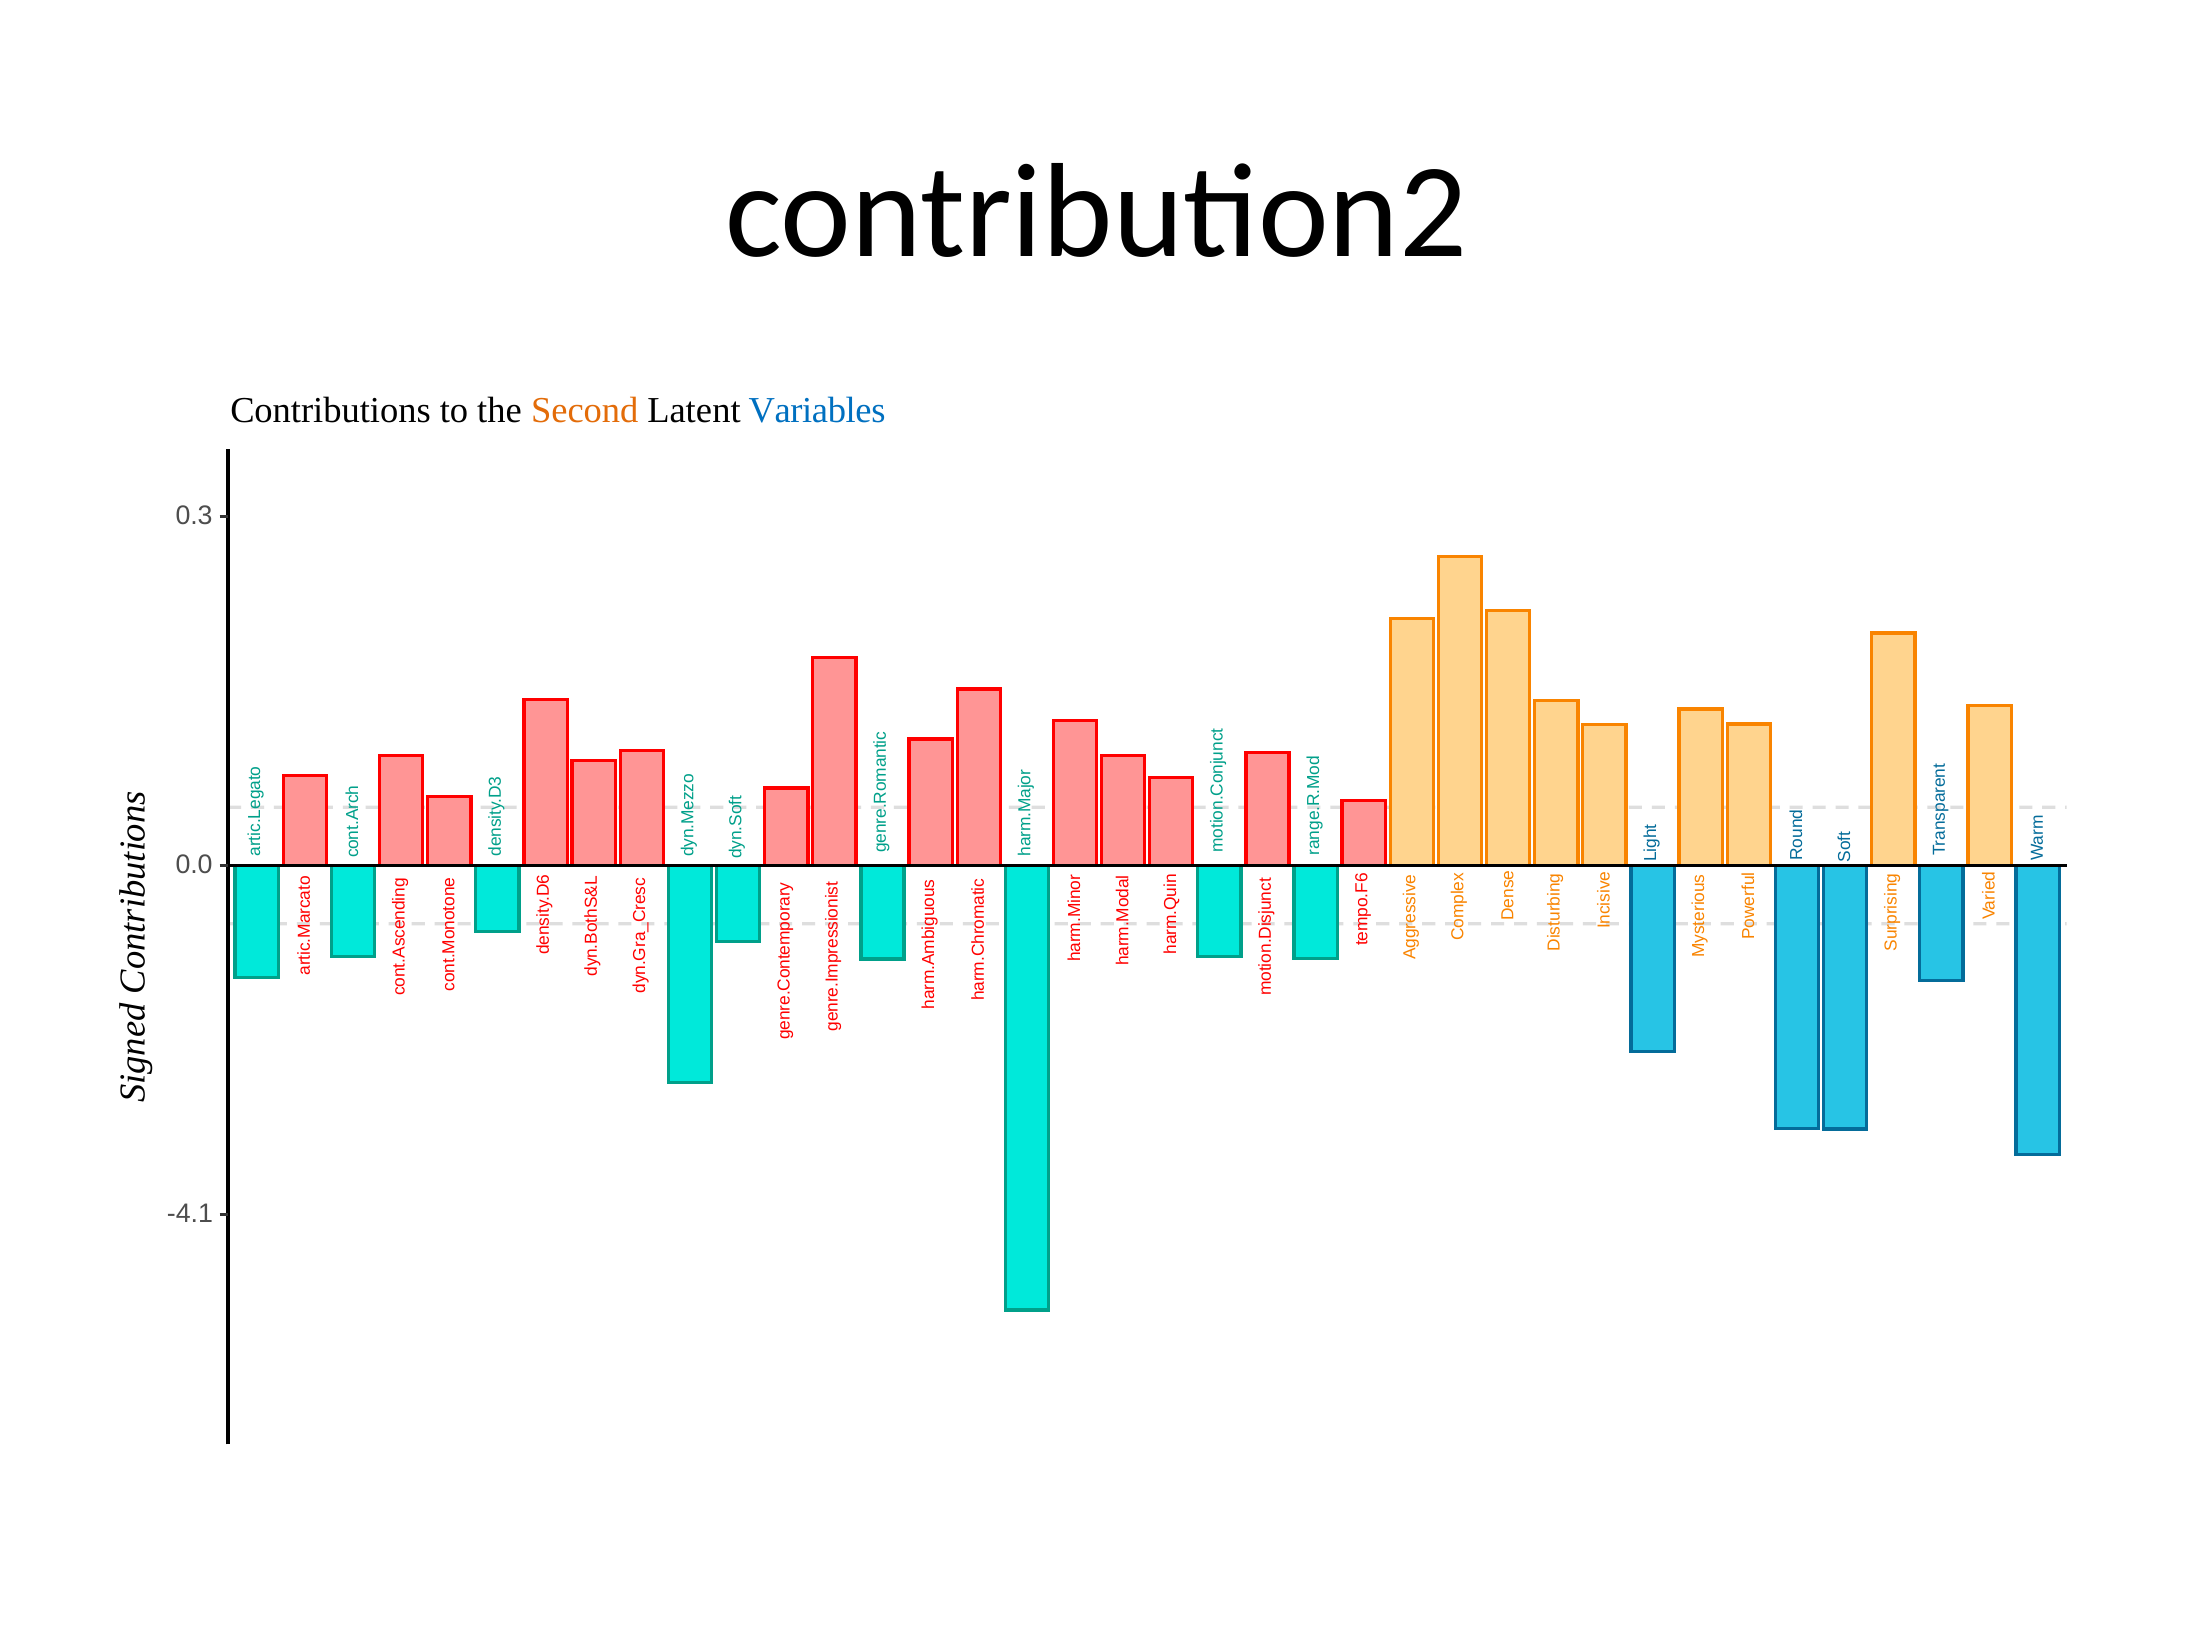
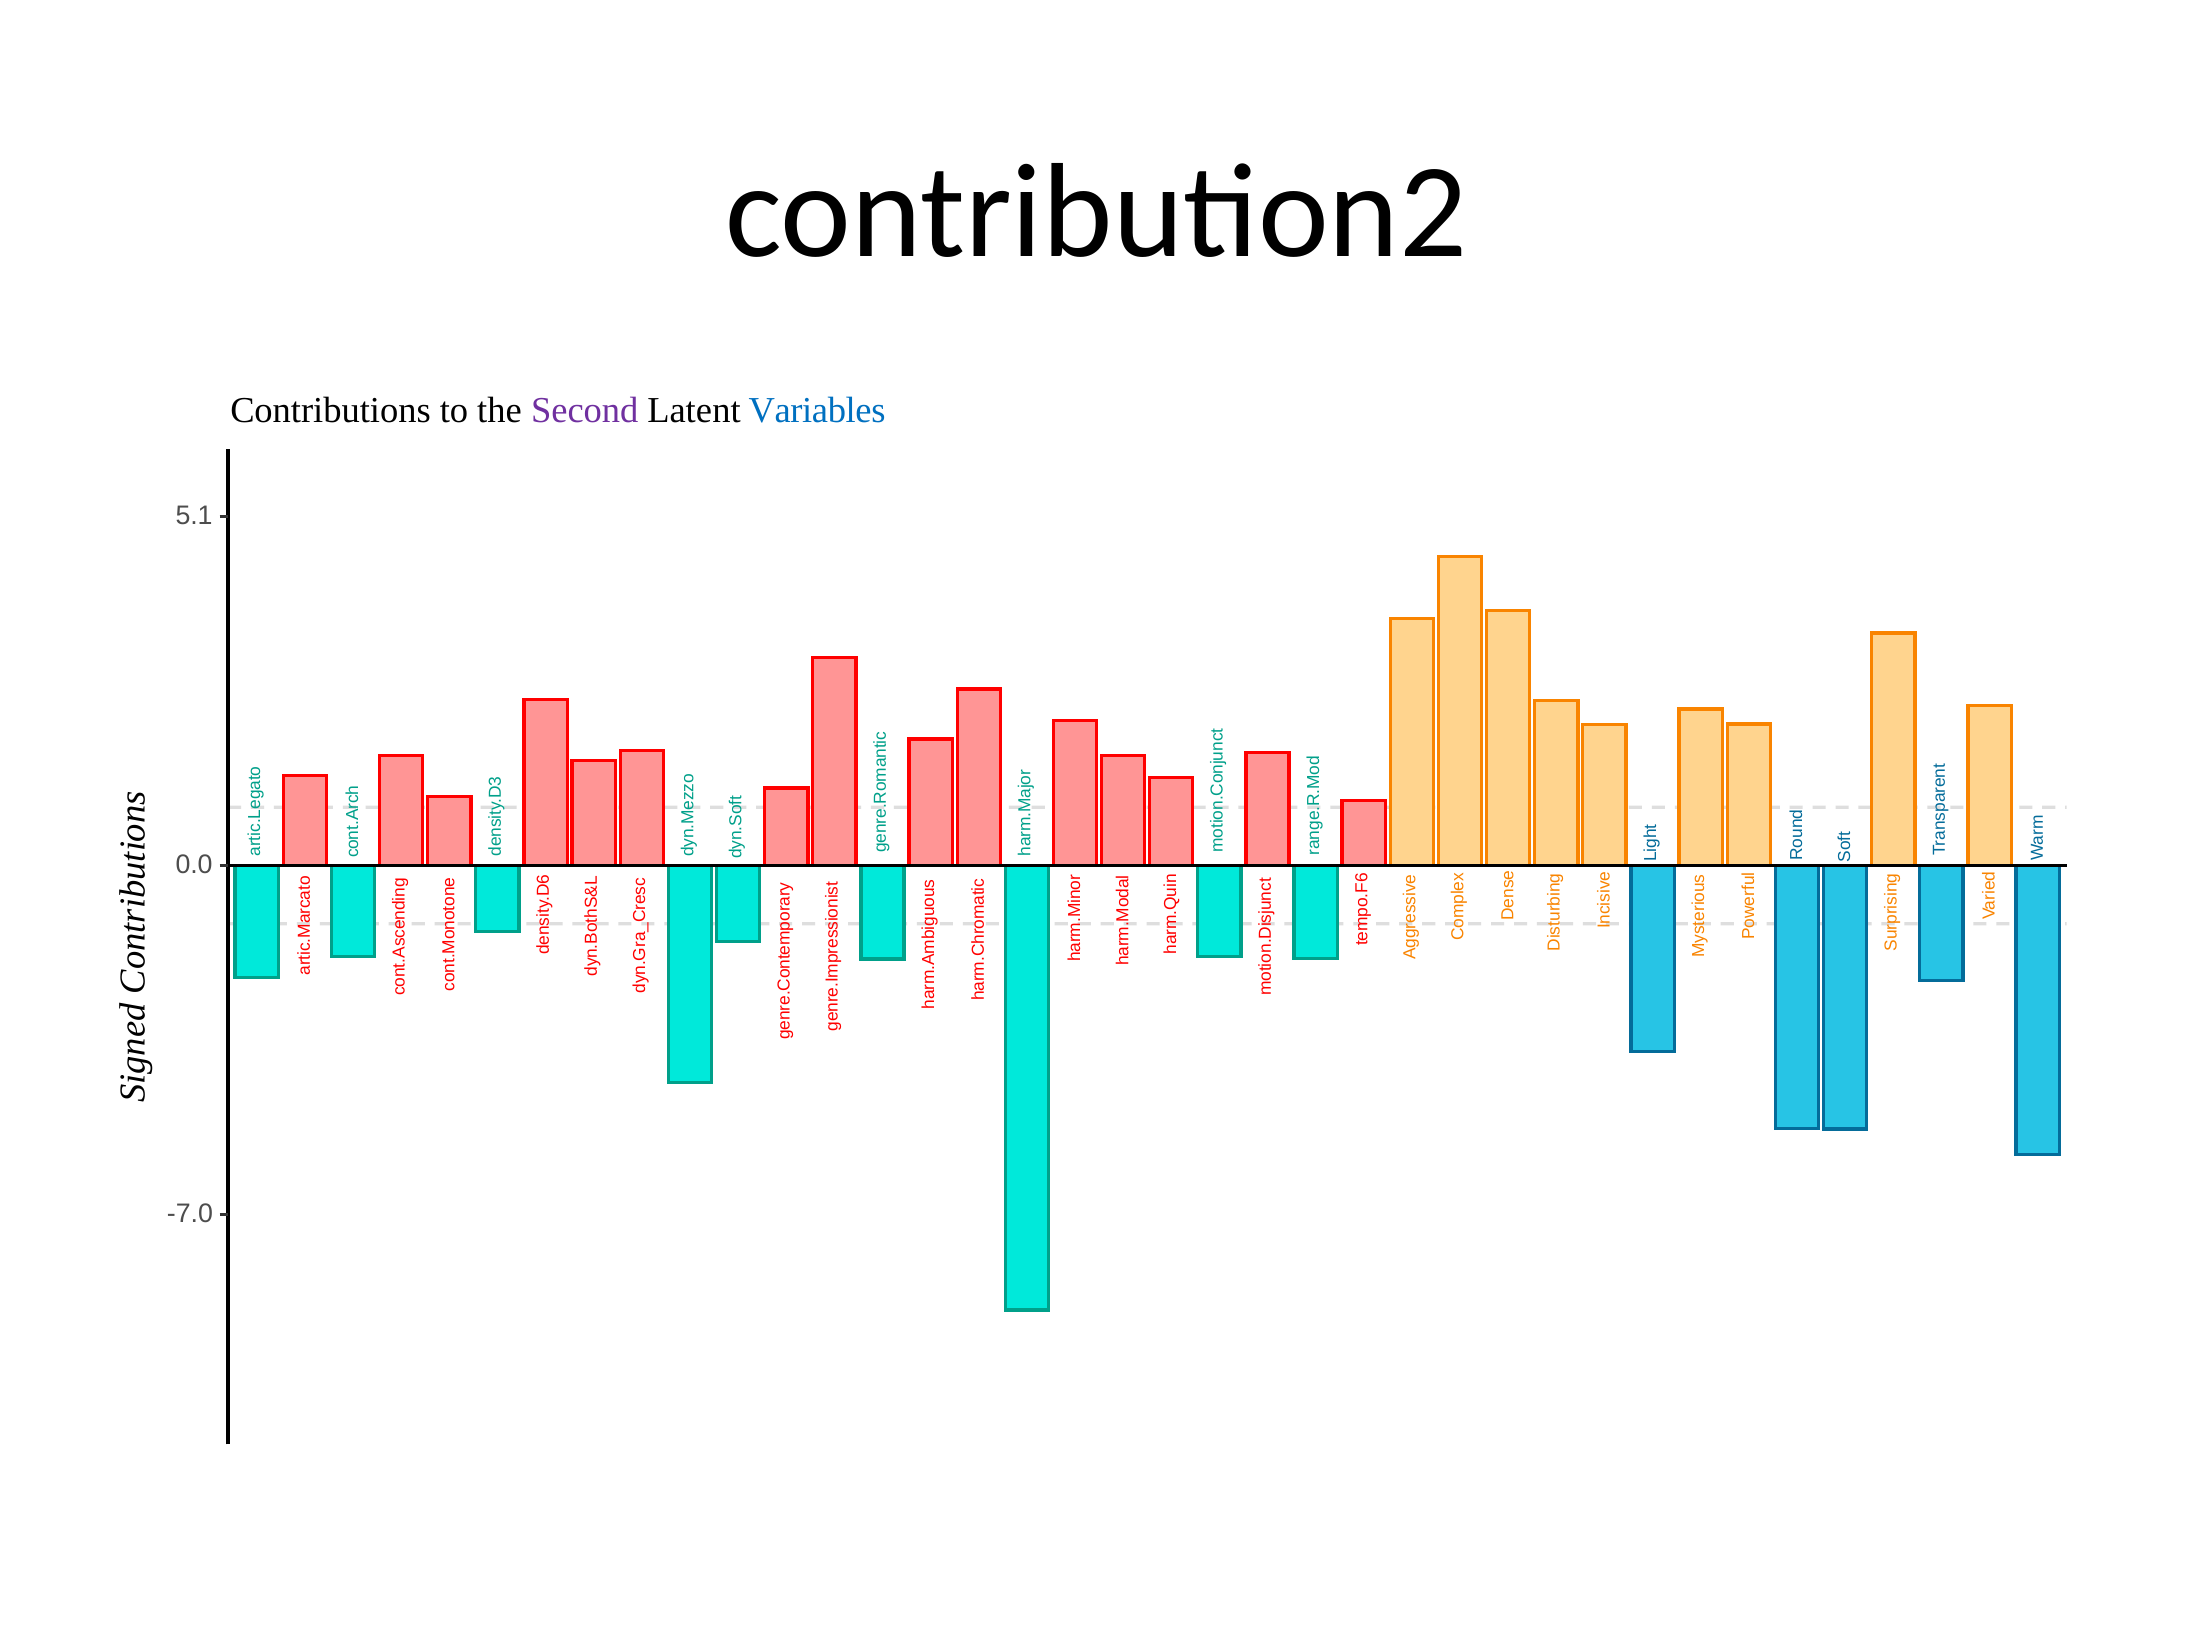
Second colour: orange -> purple
0.3: 0.3 -> 5.1
-4.1: -4.1 -> -7.0
